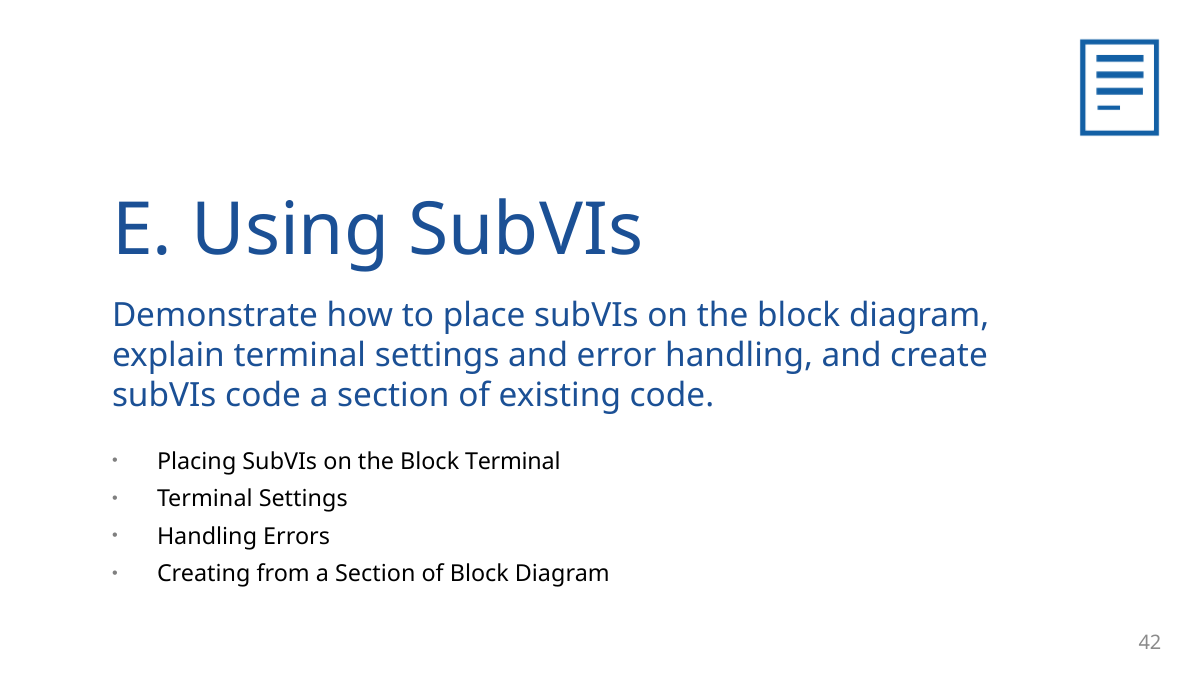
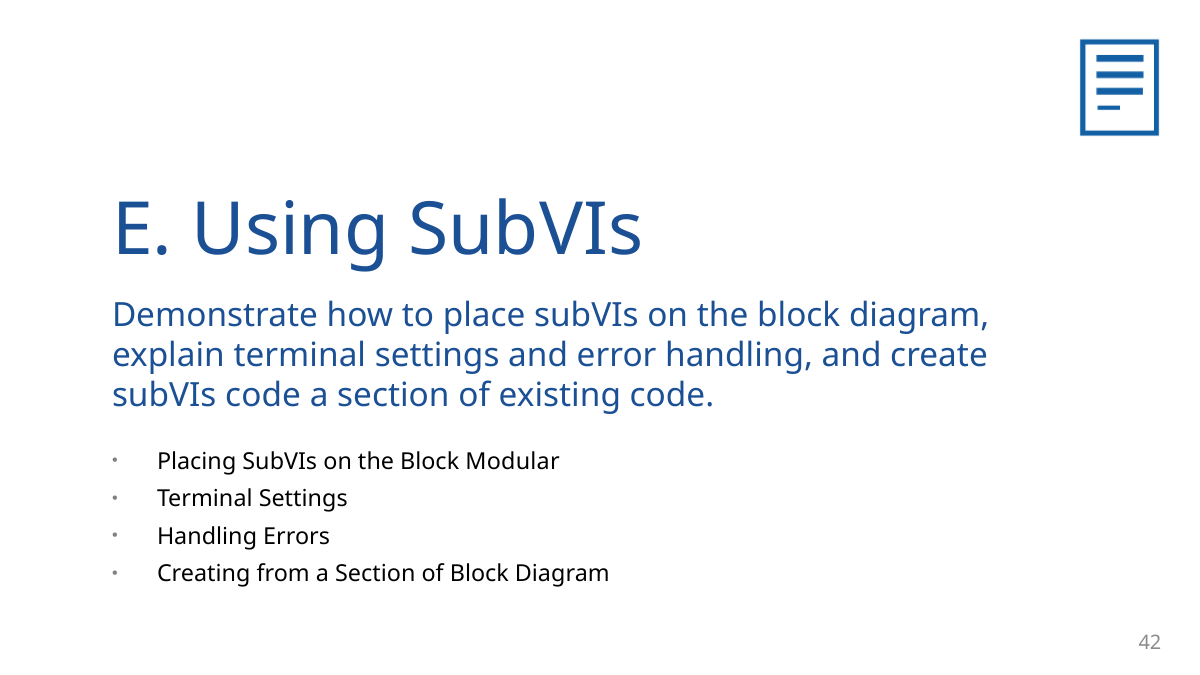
Block Terminal: Terminal -> Modular
